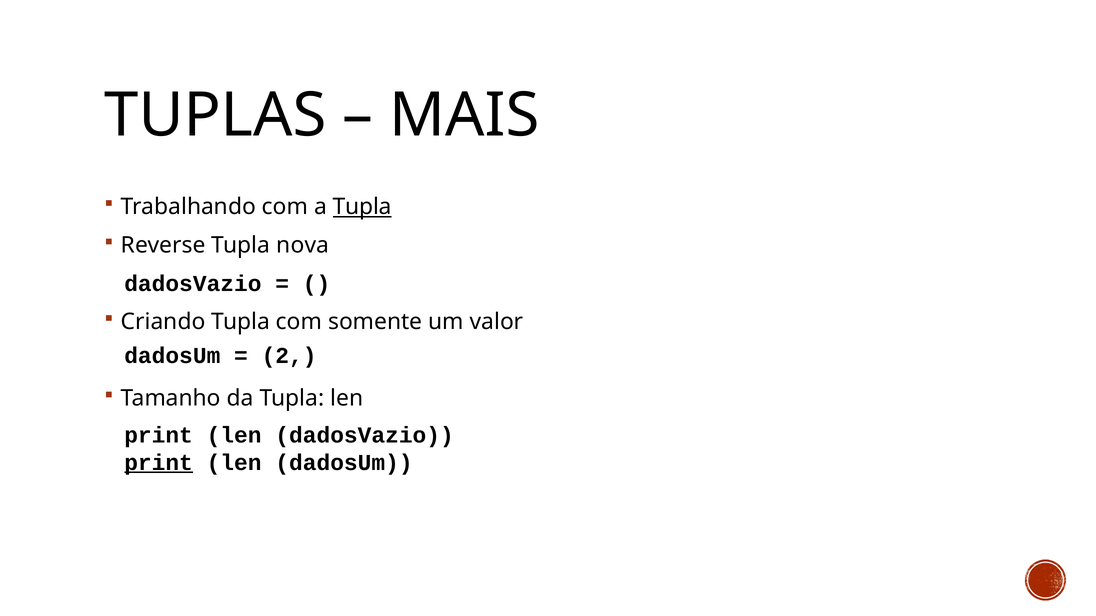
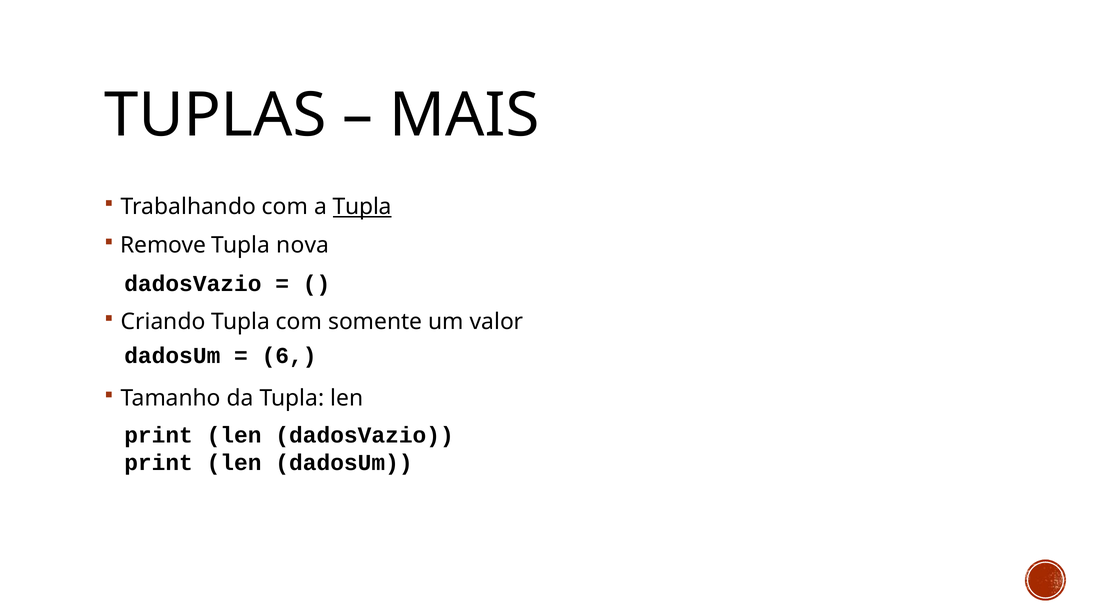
Reverse: Reverse -> Remove
2: 2 -> 6
print at (159, 463) underline: present -> none
